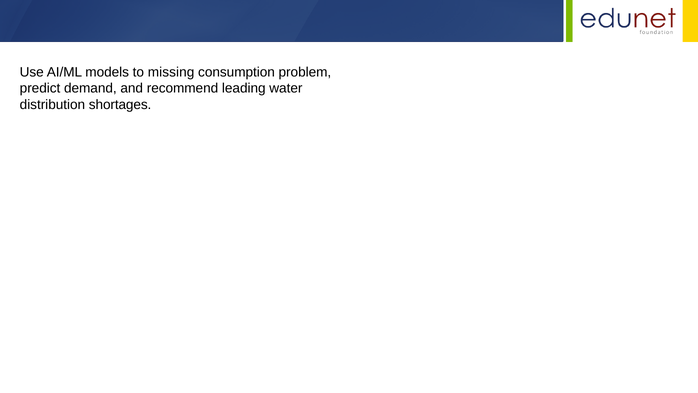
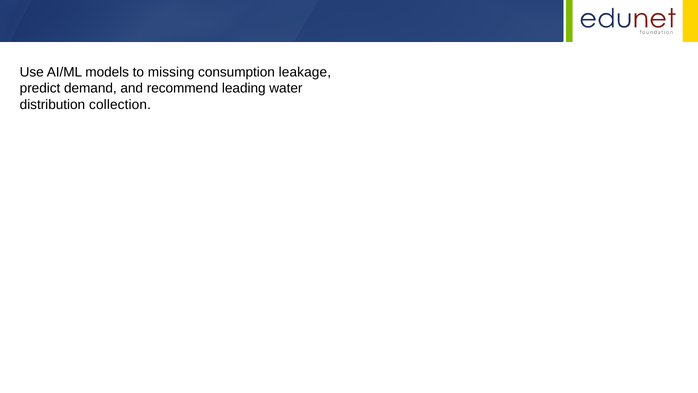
problem: problem -> leakage
shortages: shortages -> collection
